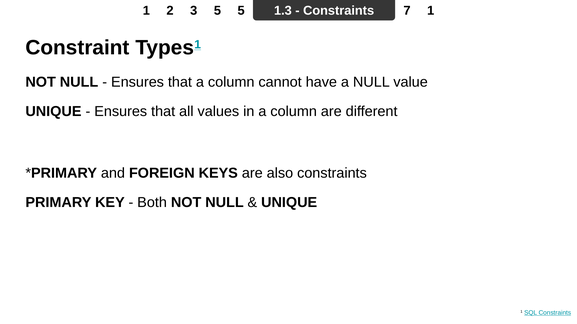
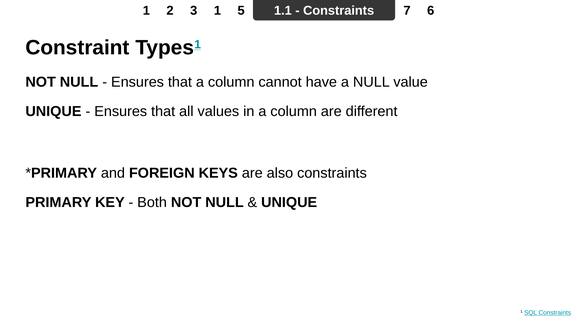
3 5: 5 -> 1
1.3: 1.3 -> 1.1
7 1: 1 -> 6
